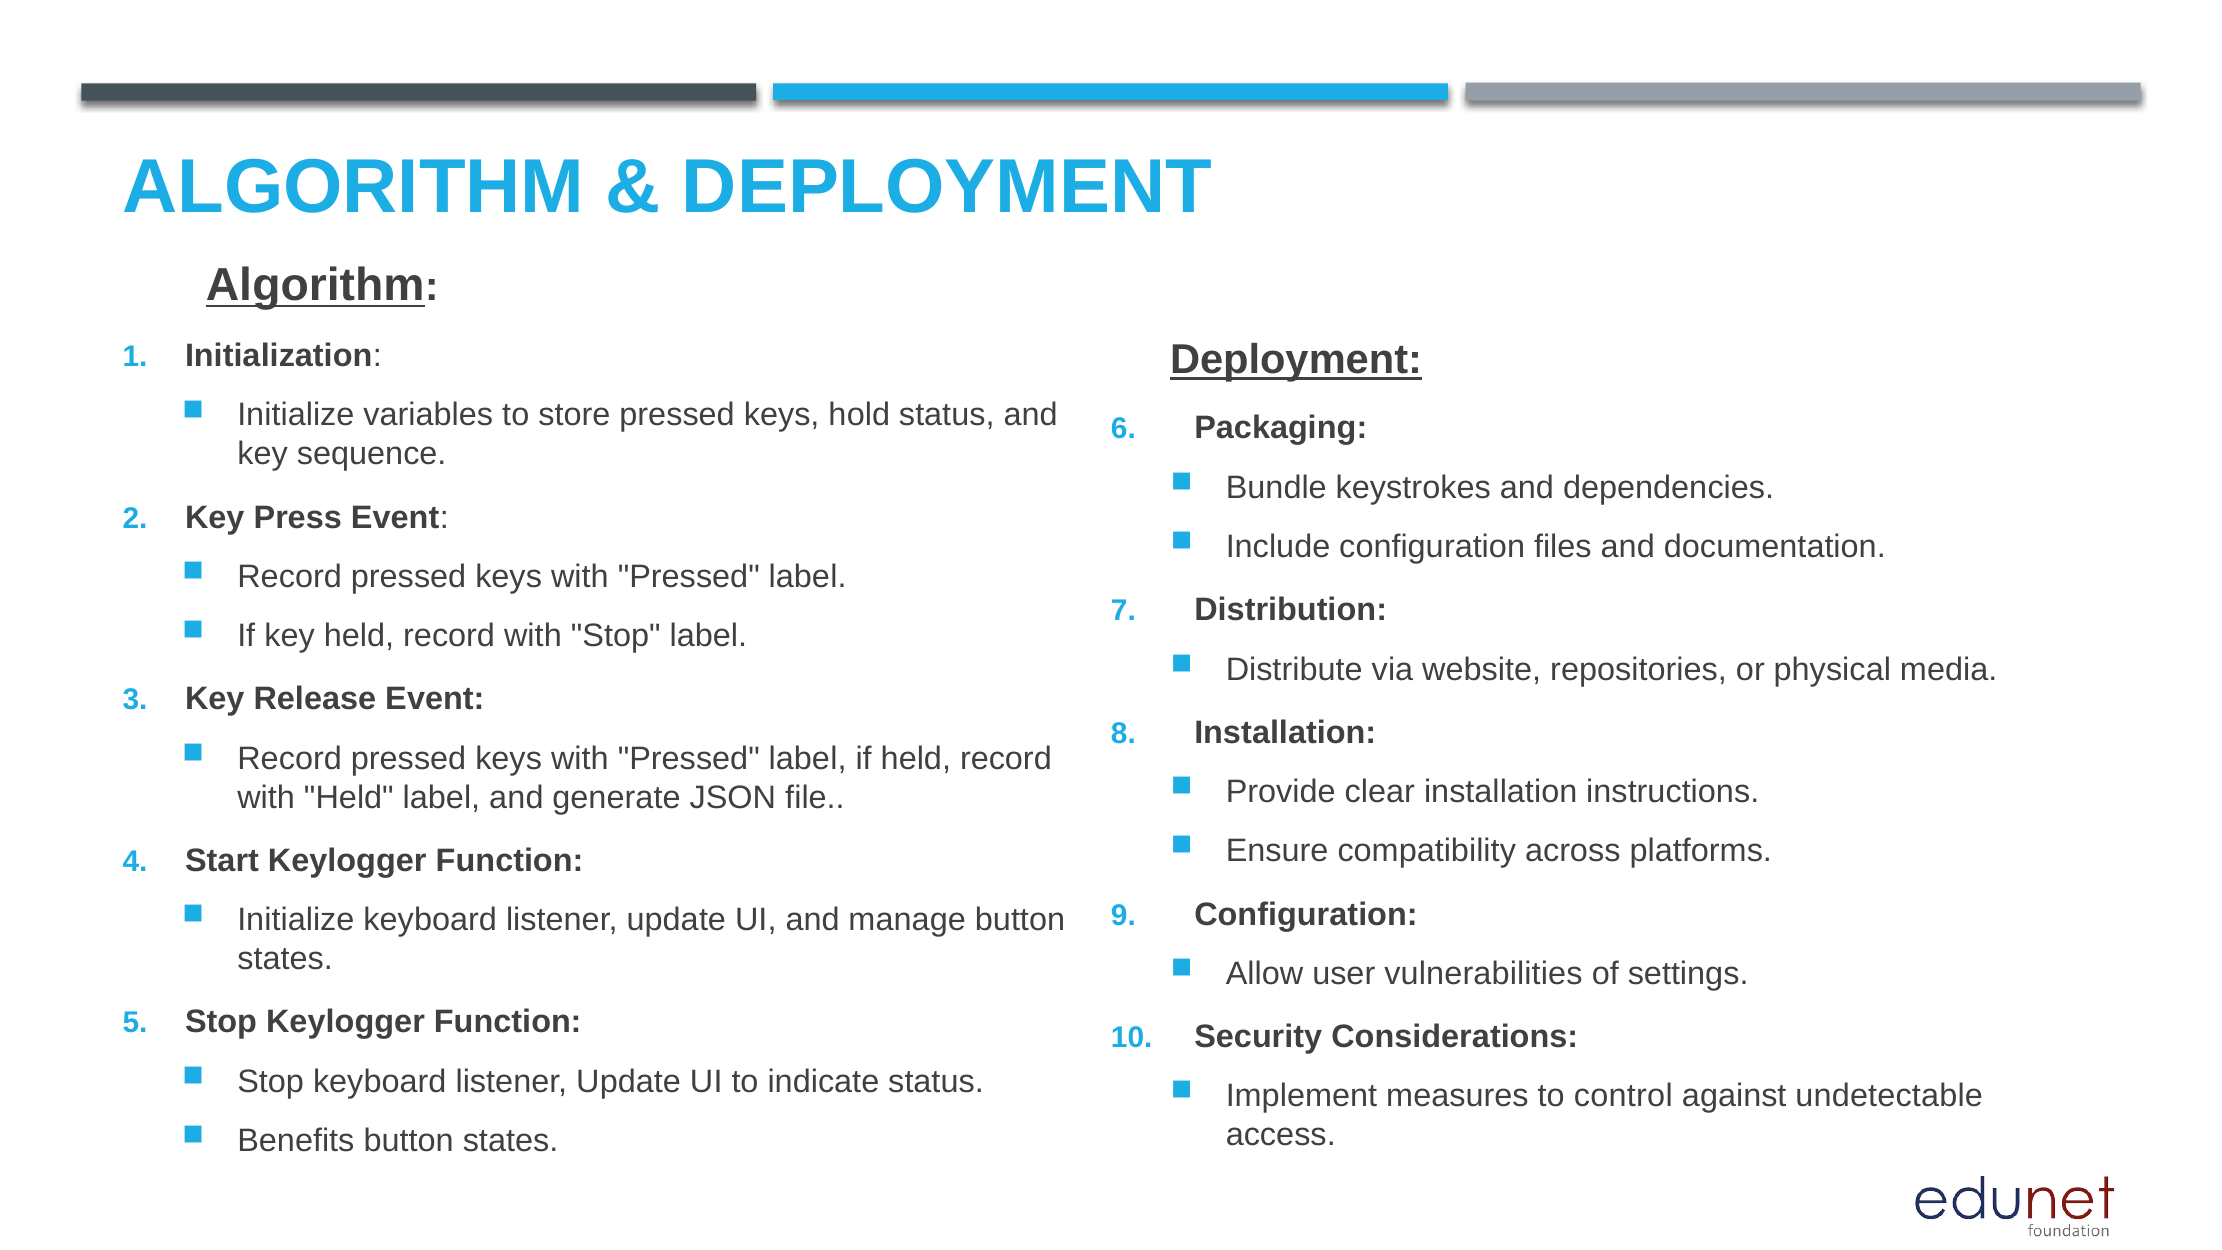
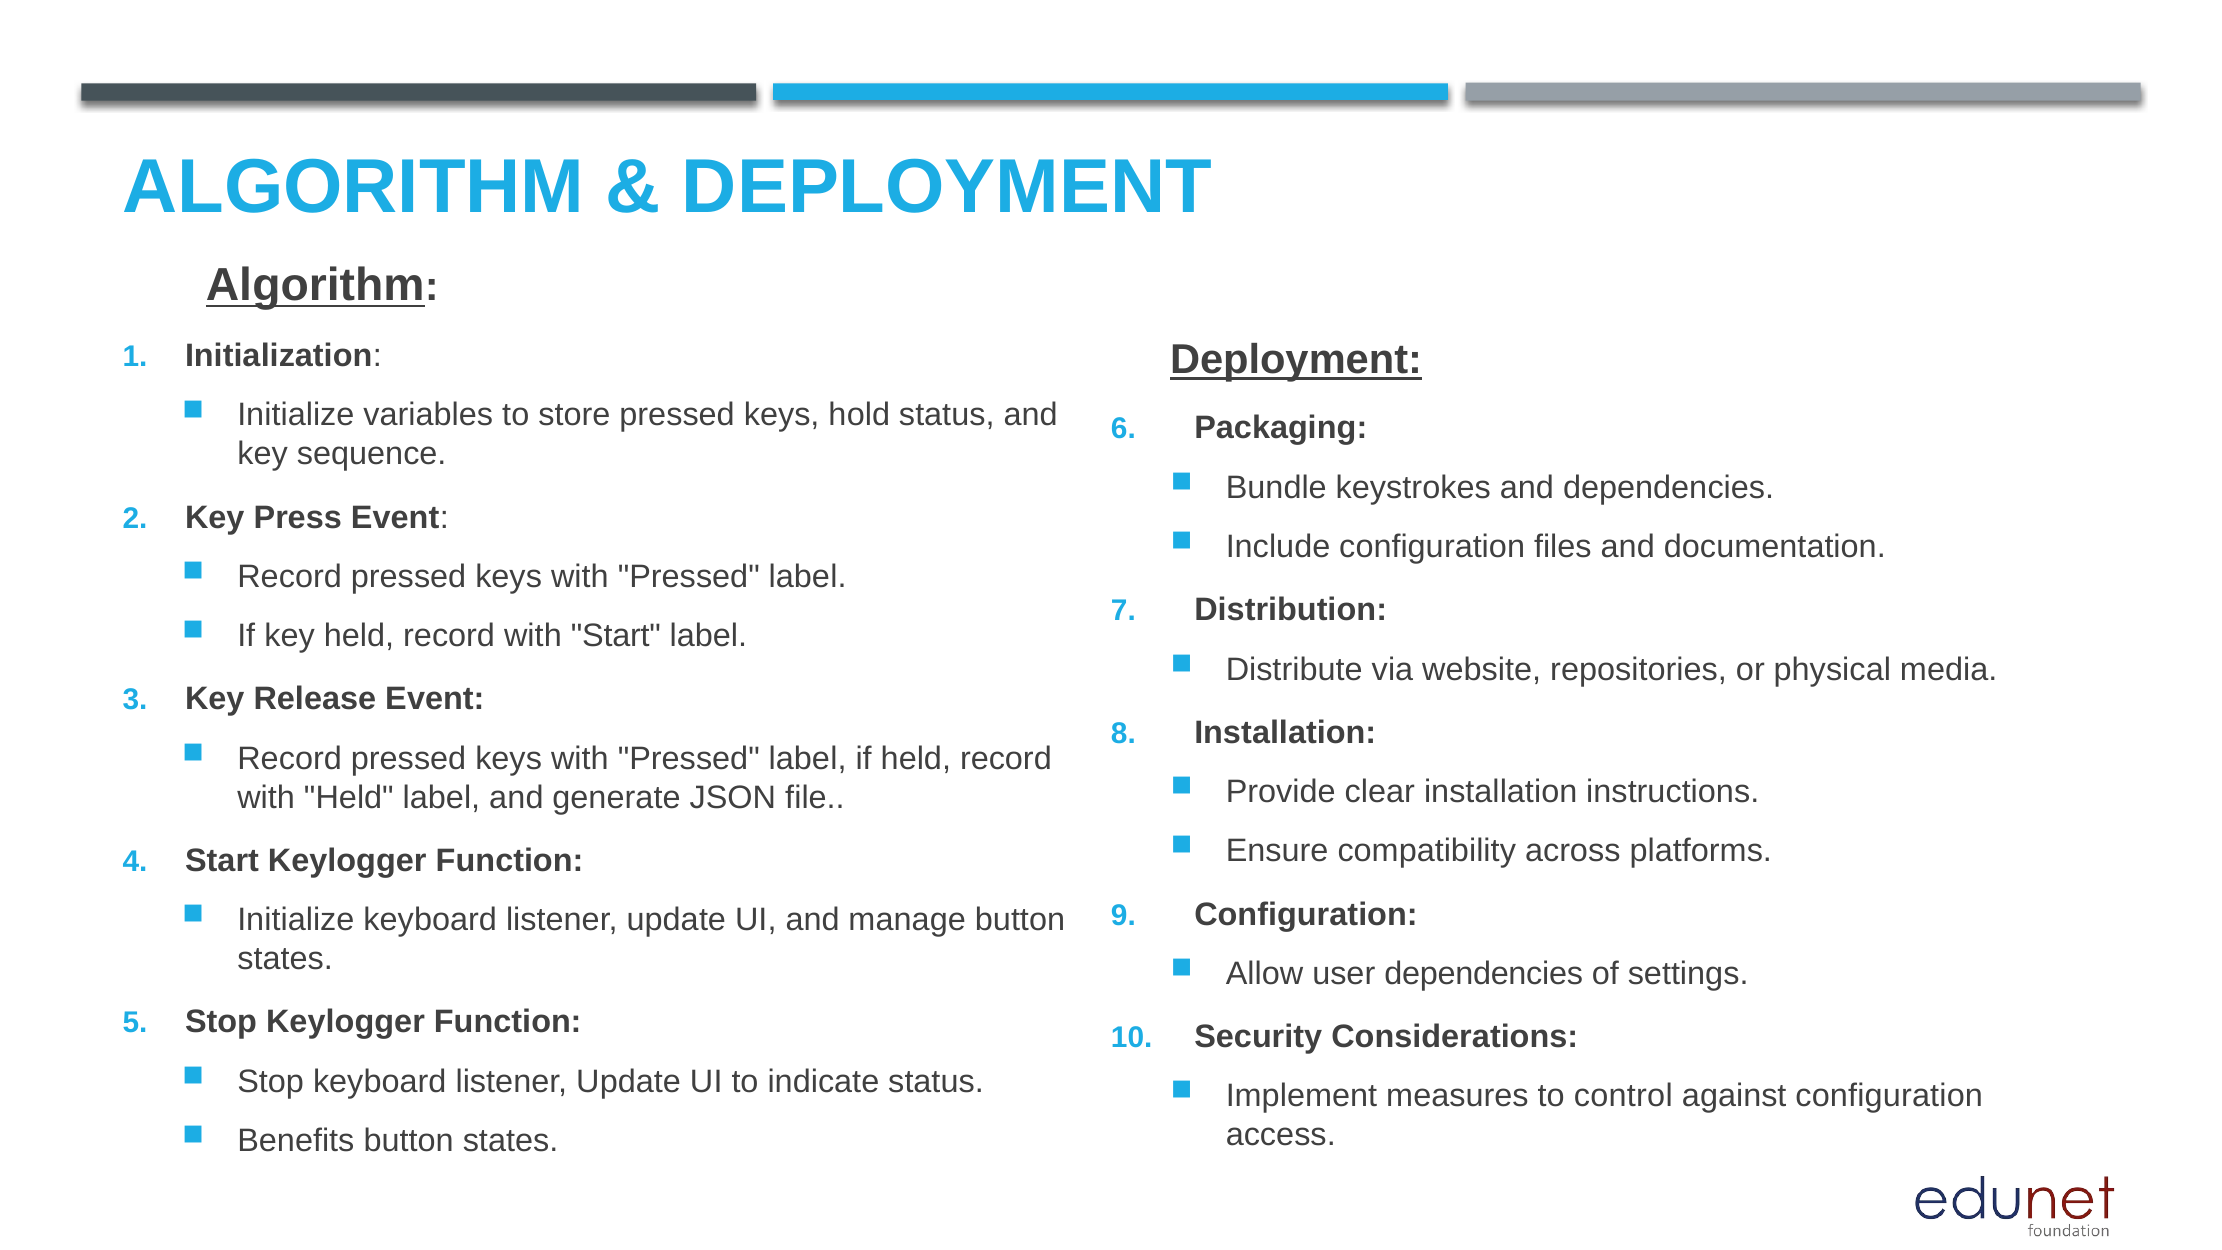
with Stop: Stop -> Start
user vulnerabilities: vulnerabilities -> dependencies
against undetectable: undetectable -> configuration
